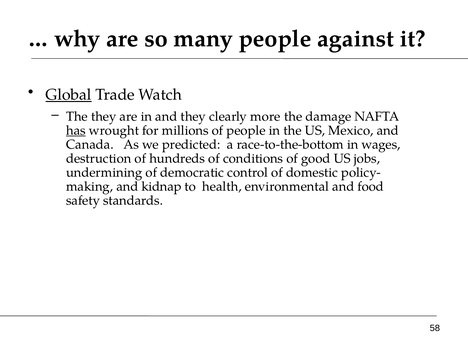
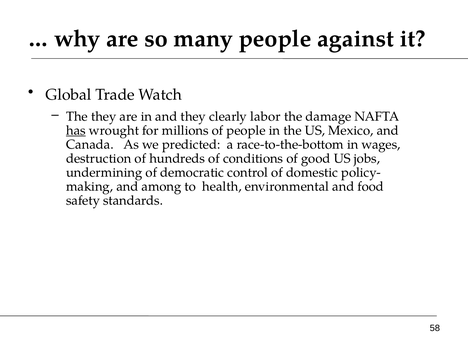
Global underline: present -> none
more: more -> labor
kidnap: kidnap -> among
